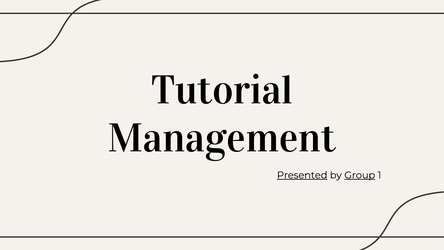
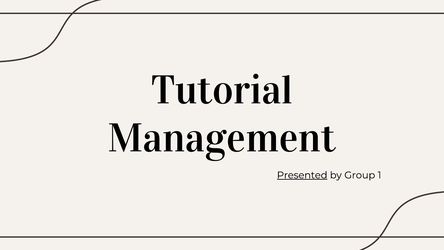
Group underline: present -> none
